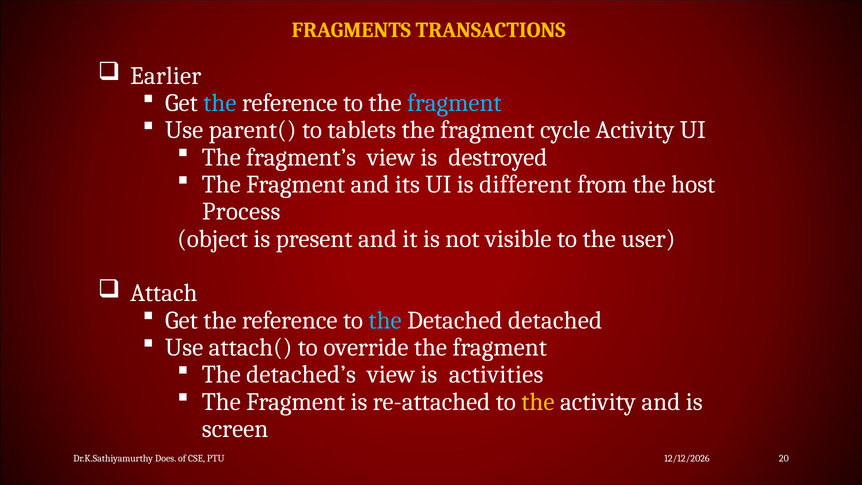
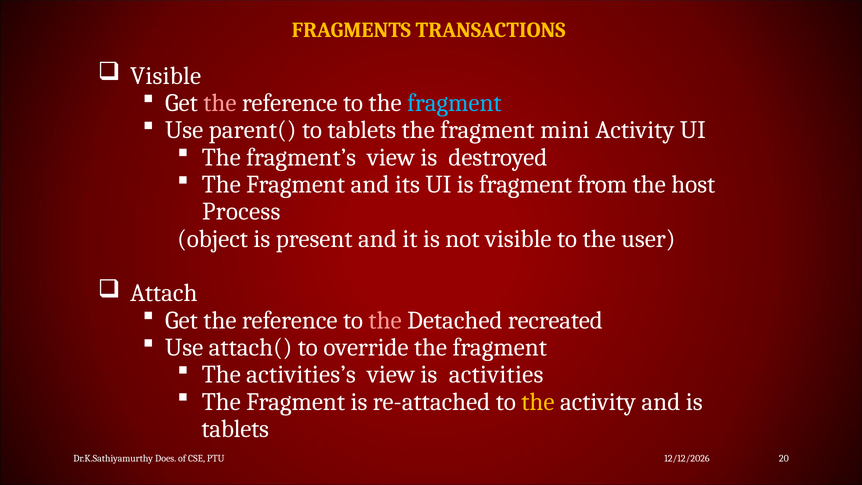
Earlier at (166, 76): Earlier -> Visible
the at (220, 103) colour: light blue -> pink
cycle: cycle -> mini
is different: different -> fragment
the at (385, 320) colour: light blue -> pink
Detached detached: detached -> recreated
detached’s: detached’s -> activities’s
screen at (235, 429): screen -> tablets
